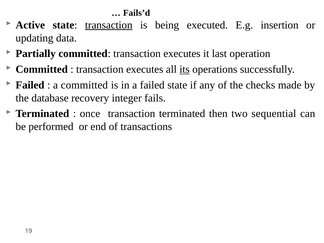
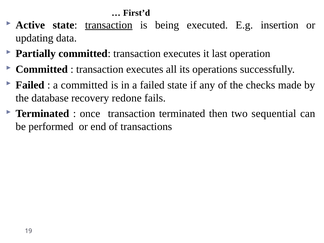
Fails’d: Fails’d -> First’d
its underline: present -> none
integer: integer -> redone
